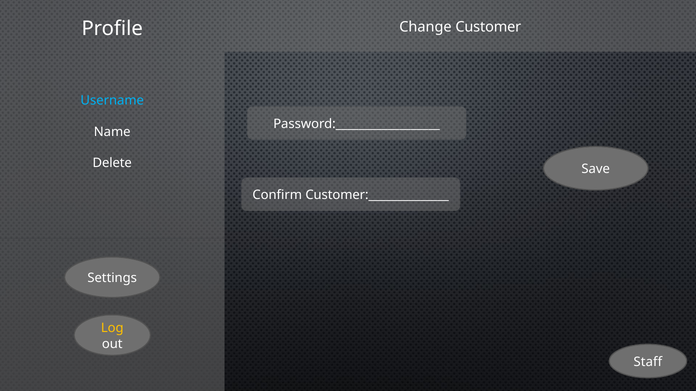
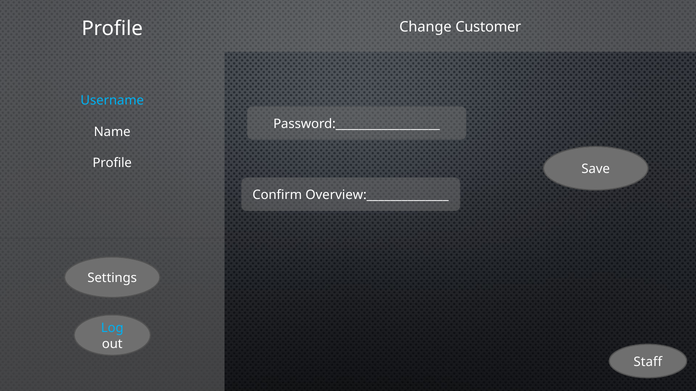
Delete at (112, 163): Delete -> Profile
Customer:______________: Customer:______________ -> Overview:______________
Log colour: yellow -> light blue
